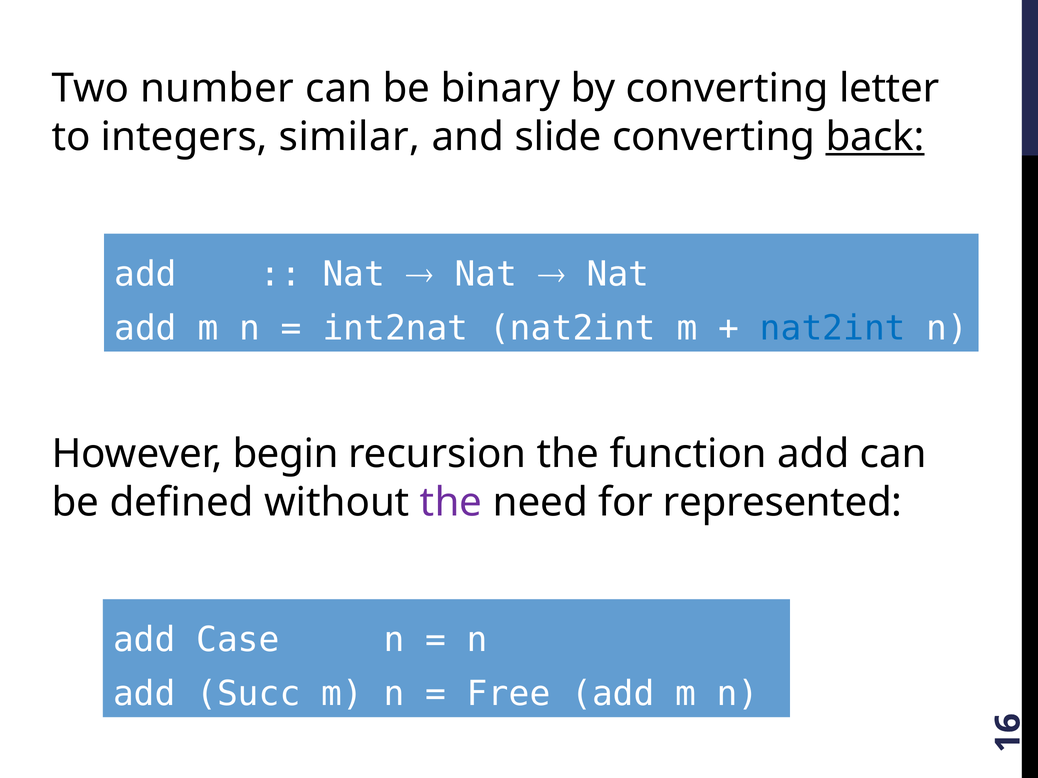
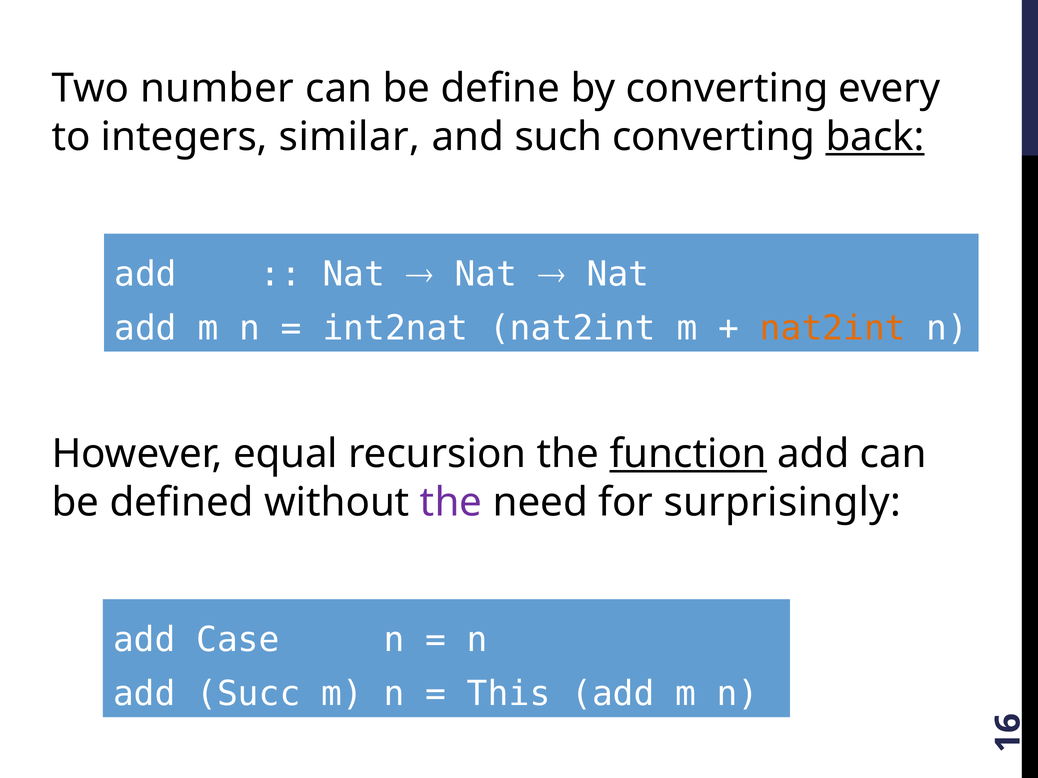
binary: binary -> define
letter: letter -> every
slide: slide -> such
nat2int at (833, 328) colour: blue -> orange
begin: begin -> equal
function underline: none -> present
represented: represented -> surprisingly
Free: Free -> This
